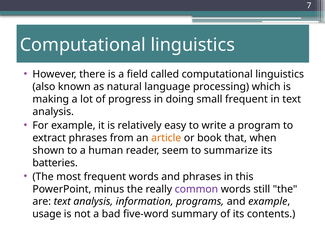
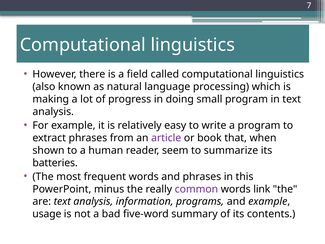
small frequent: frequent -> program
article colour: orange -> purple
still: still -> link
